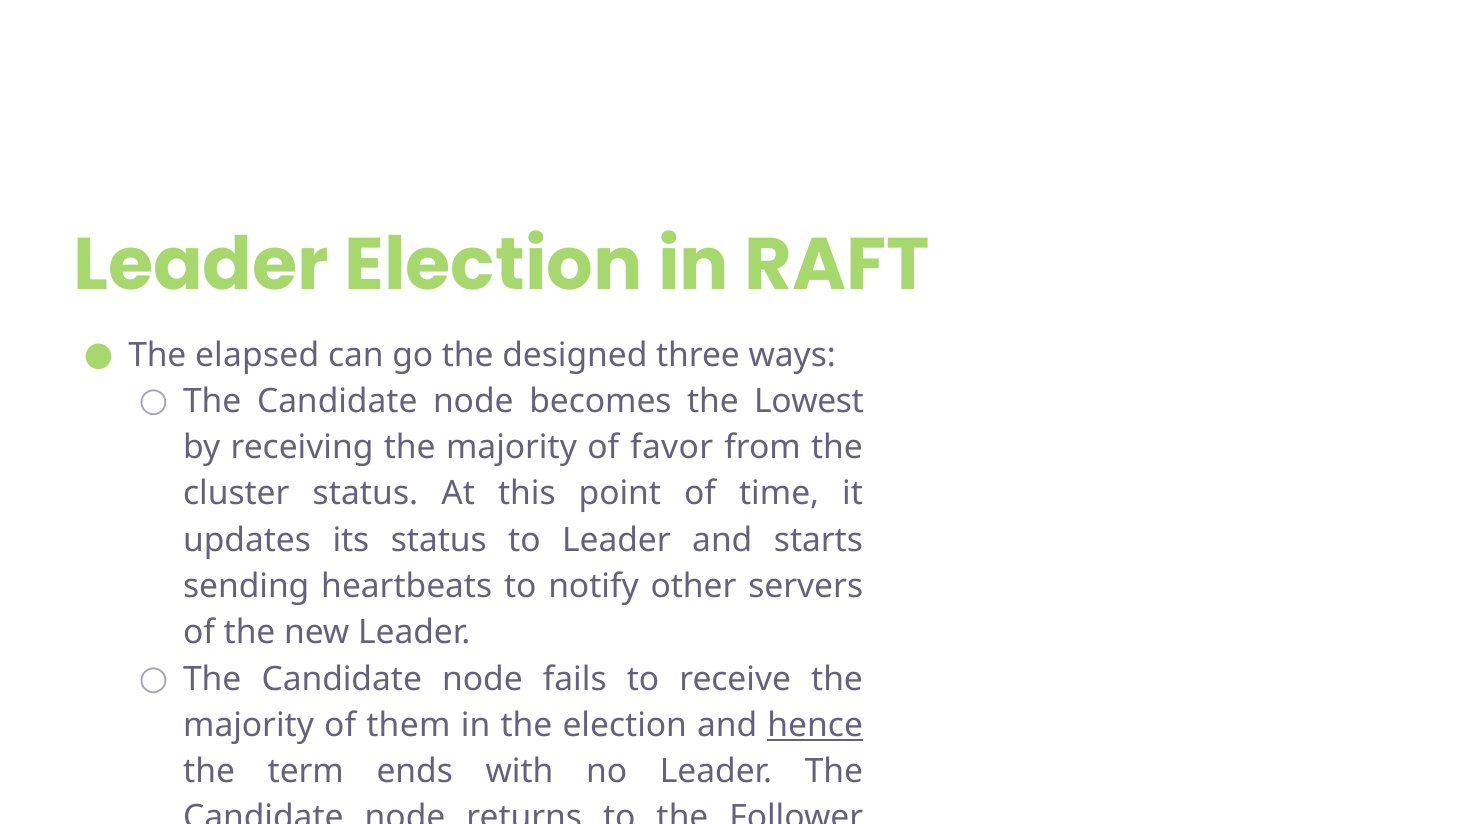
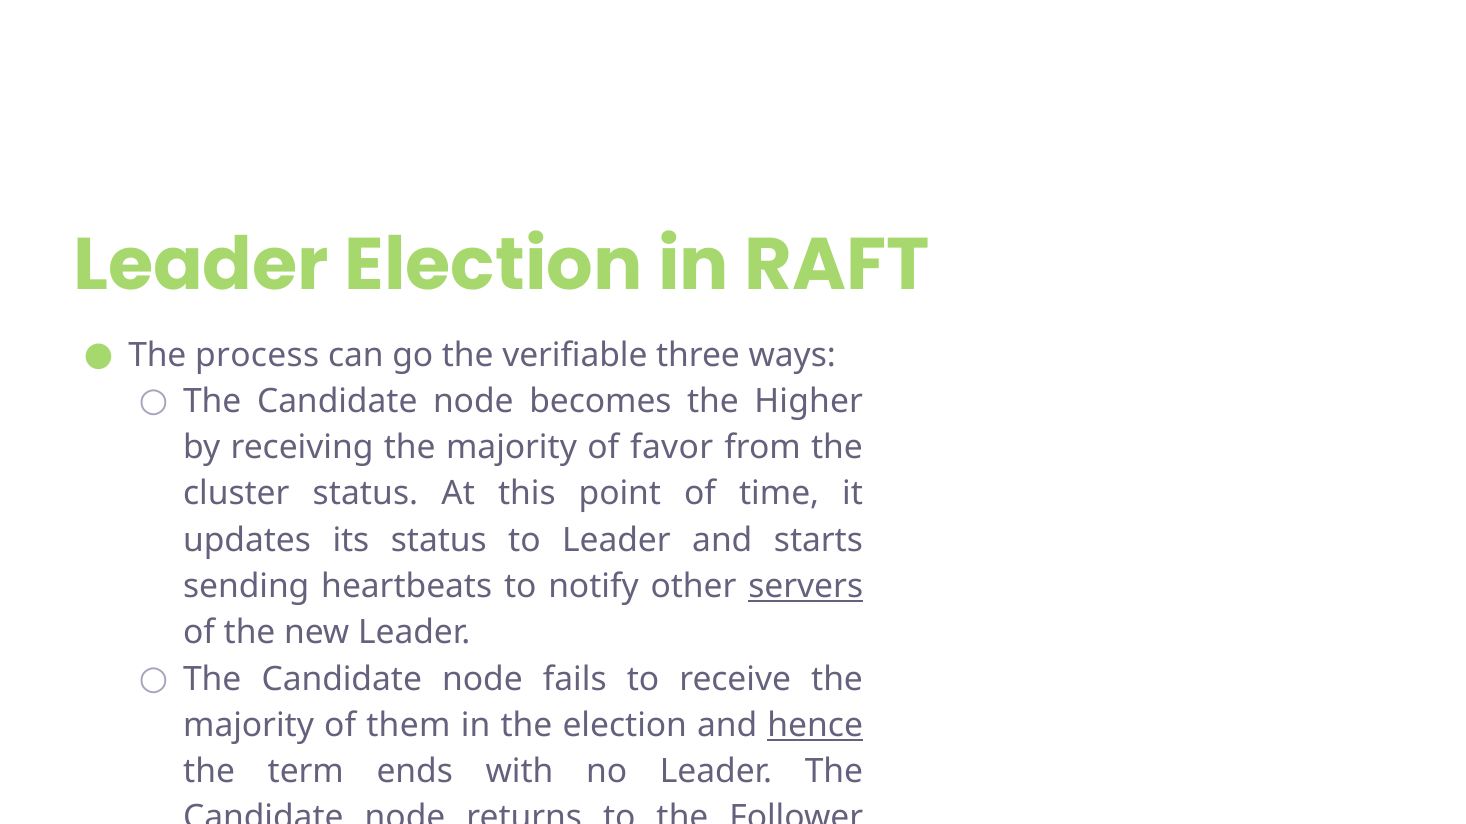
elapsed: elapsed -> process
designed: designed -> verifiable
Lowest: Lowest -> Higher
servers underline: none -> present
